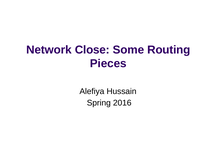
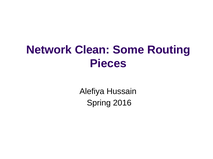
Close: Close -> Clean
